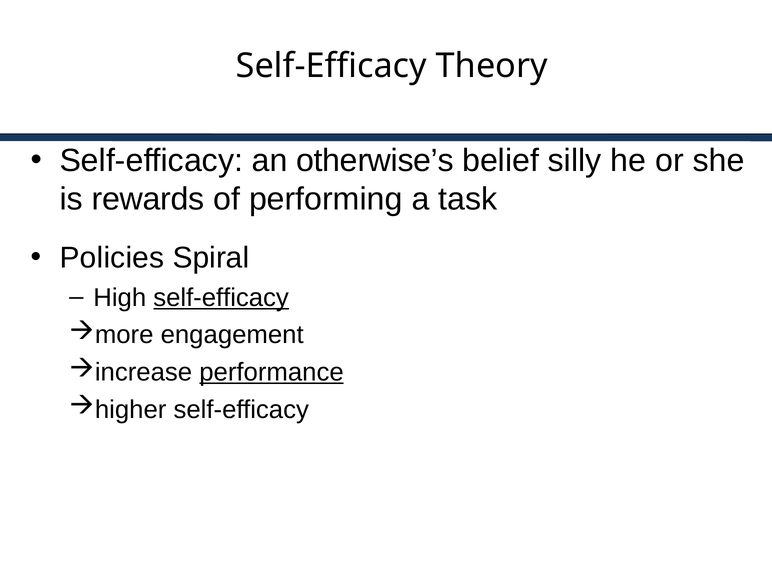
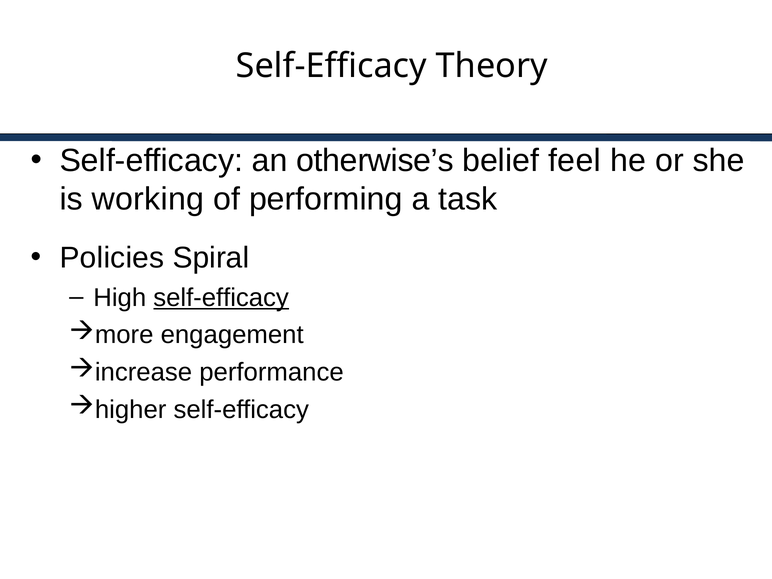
silly: silly -> feel
rewards: rewards -> working
performance underline: present -> none
